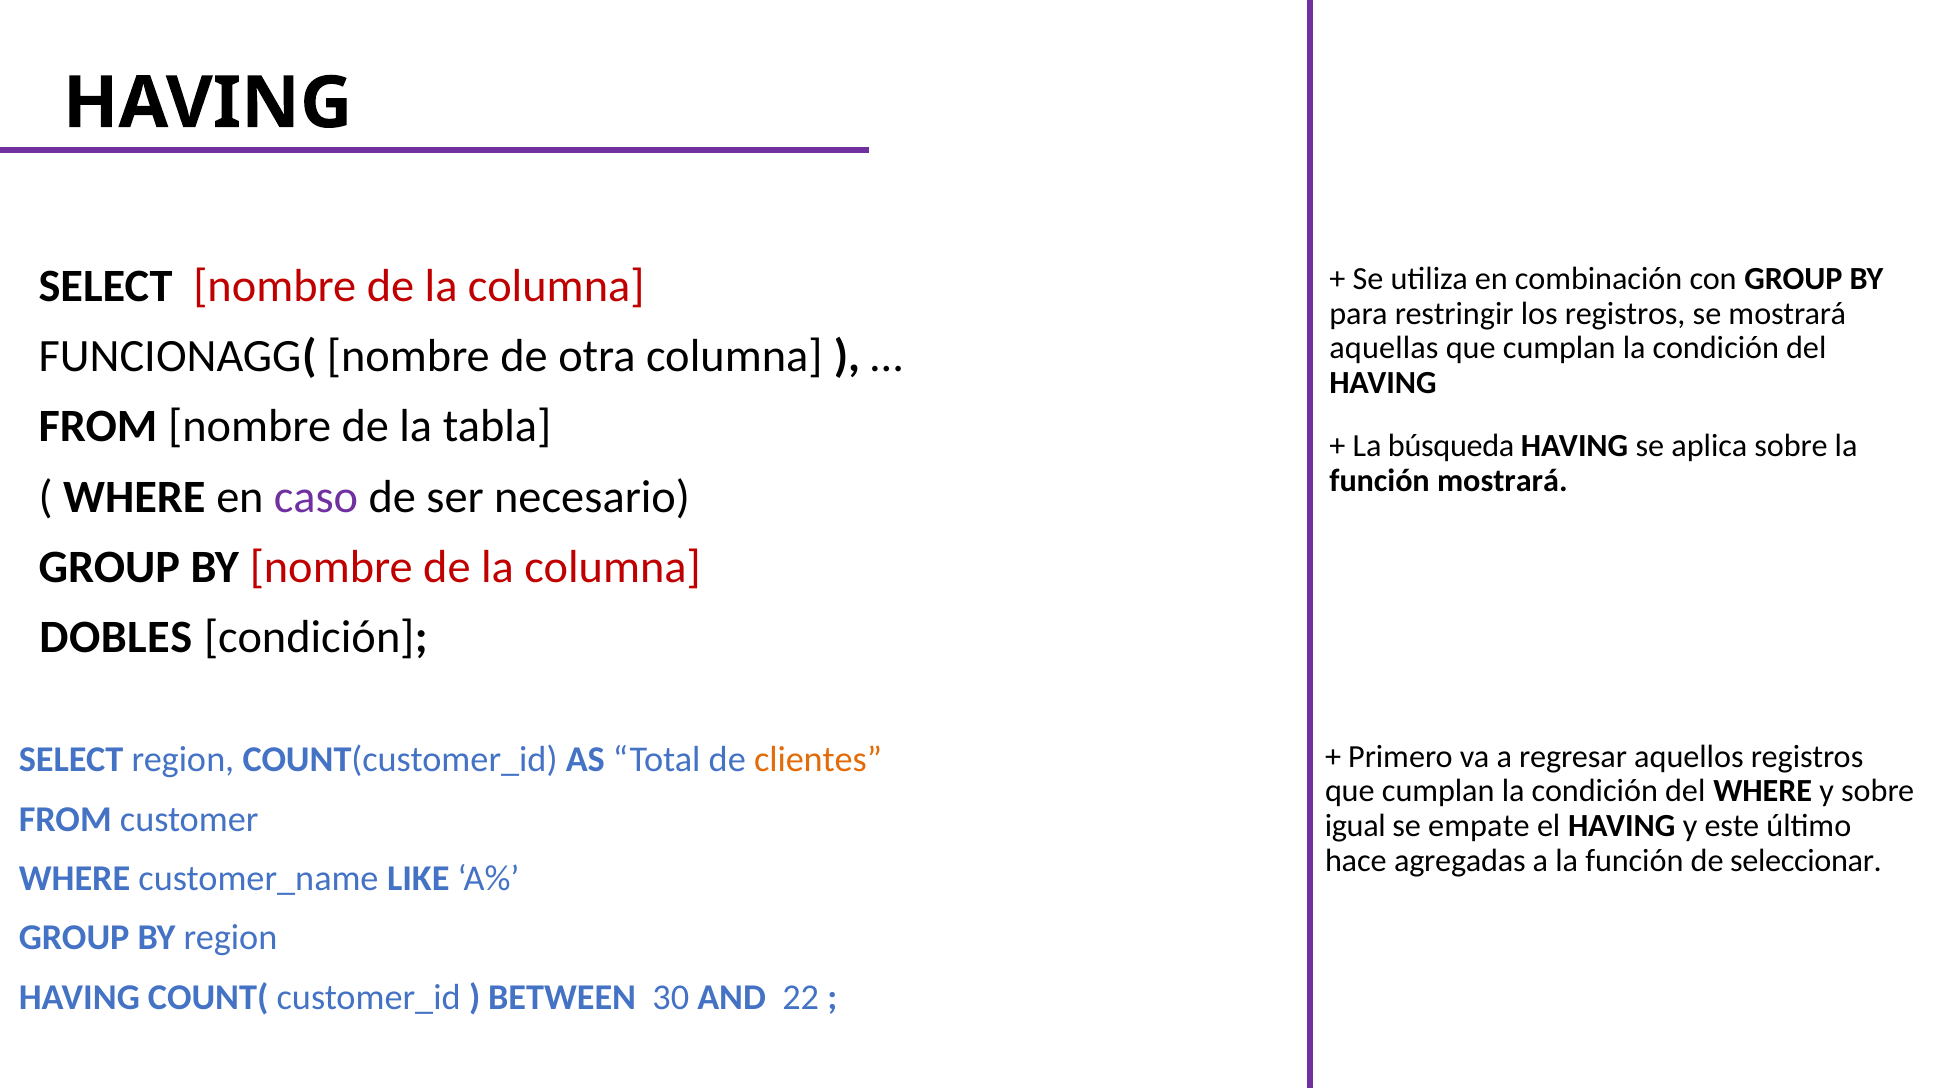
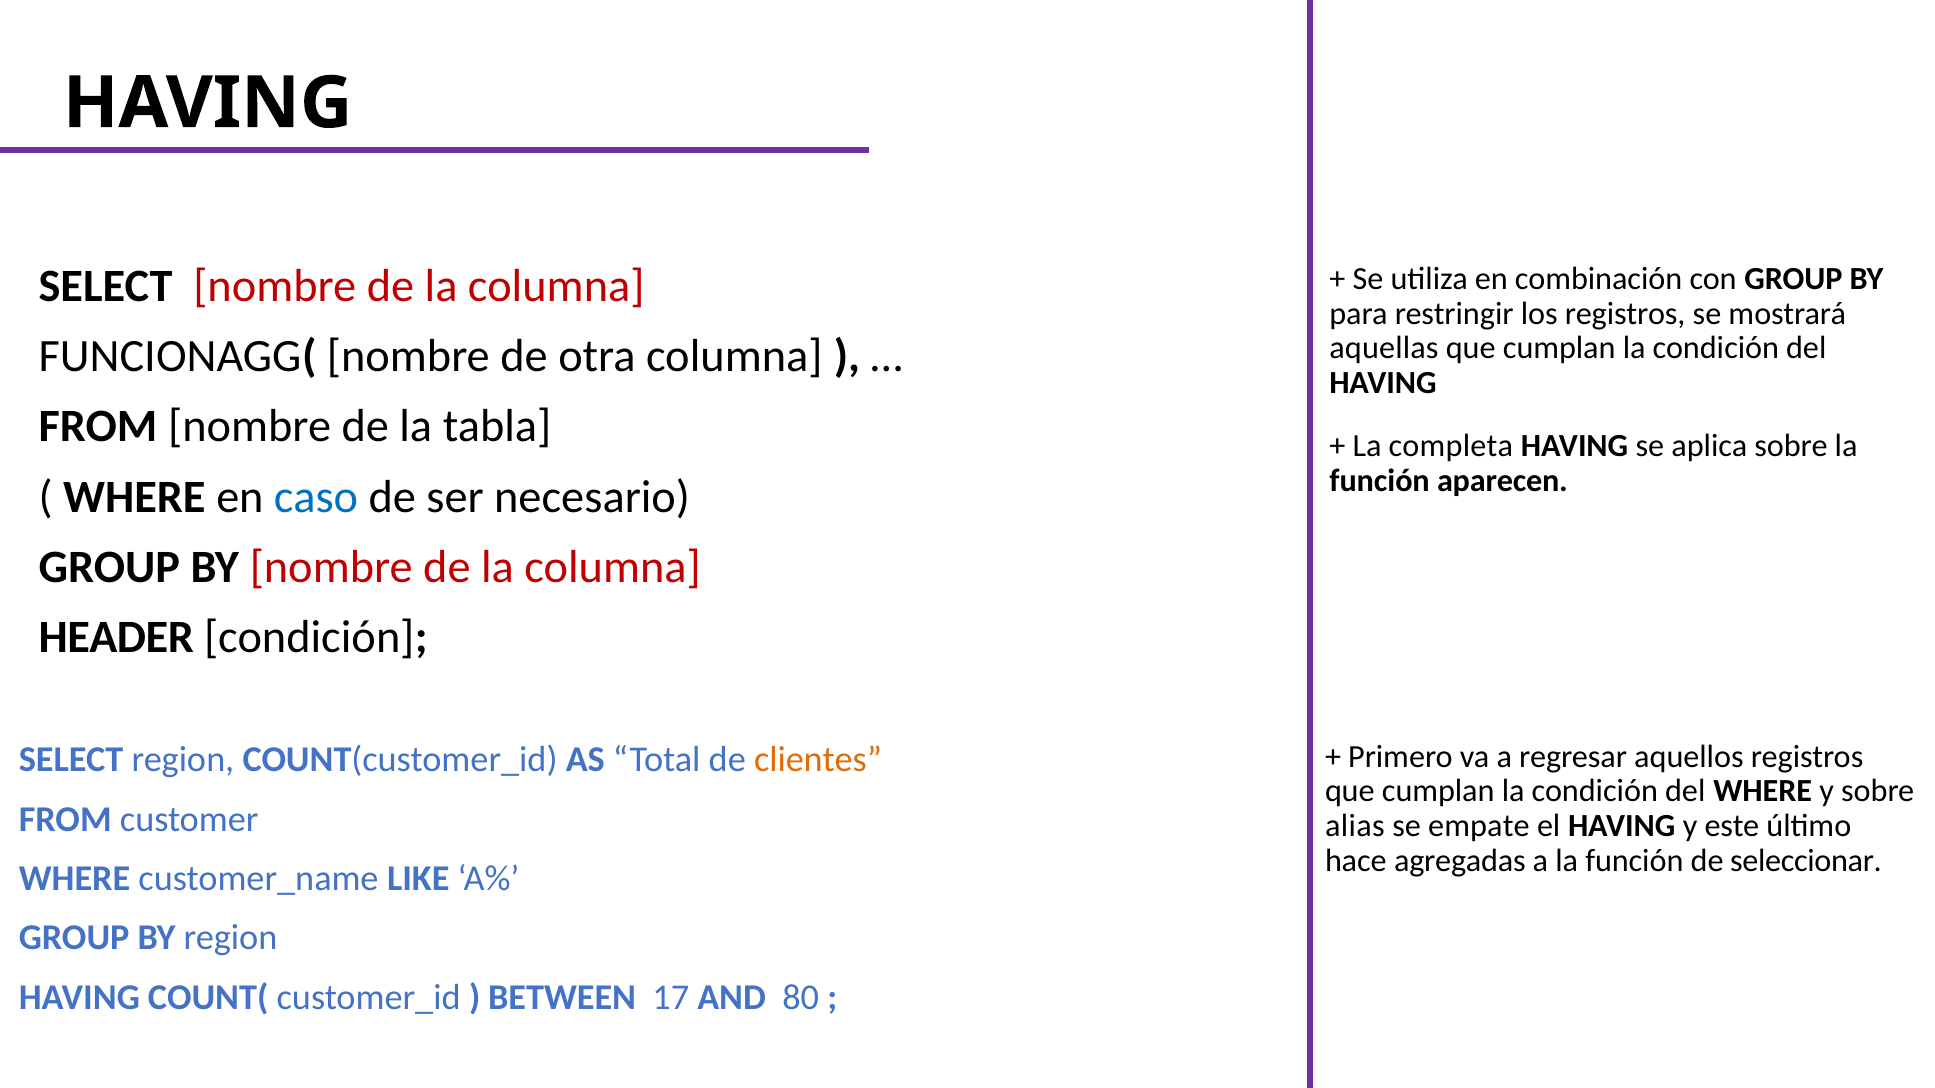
búsqueda: búsqueda -> completa
función mostrará: mostrará -> aparecen
caso colour: purple -> blue
DOBLES: DOBLES -> HEADER
igual: igual -> alias
30: 30 -> 17
22: 22 -> 80
